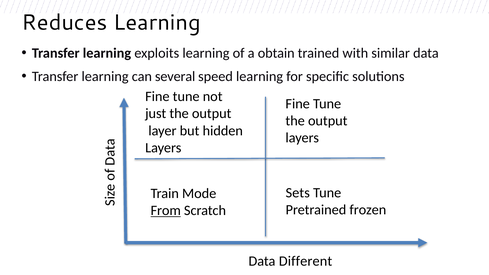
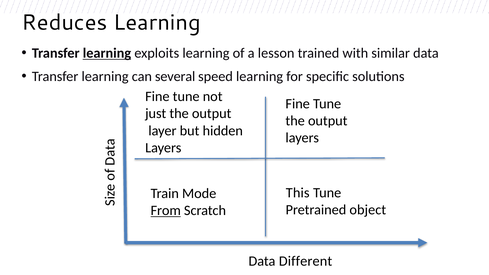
learning at (107, 53) underline: none -> present
obtain: obtain -> lesson
Sets: Sets -> This
frozen: frozen -> object
